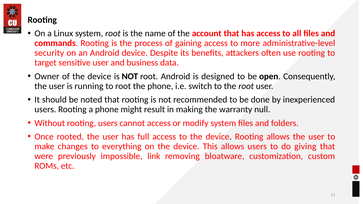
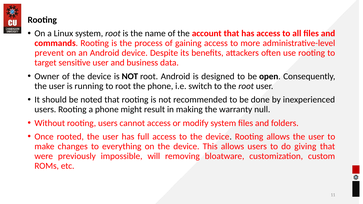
security: security -> prevent
link: link -> will
